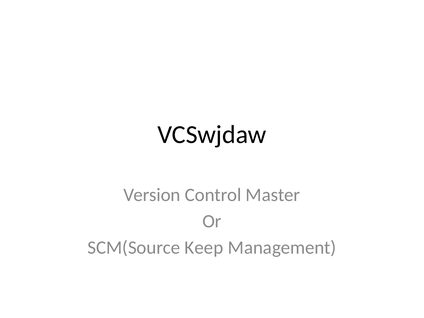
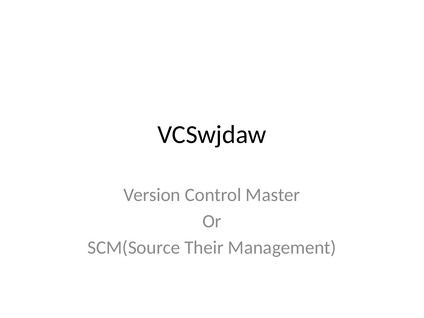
Keep: Keep -> Their
